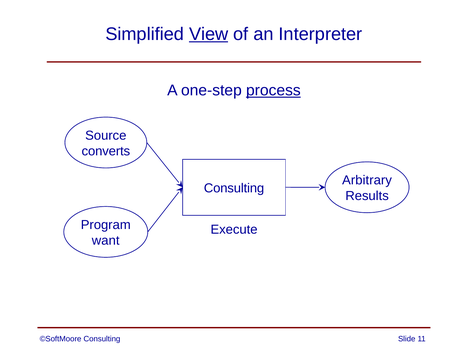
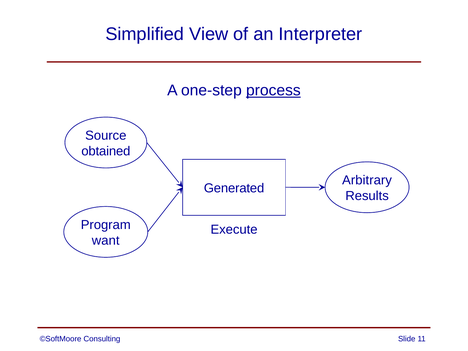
View underline: present -> none
converts: converts -> obtained
Consulting at (234, 188): Consulting -> Generated
